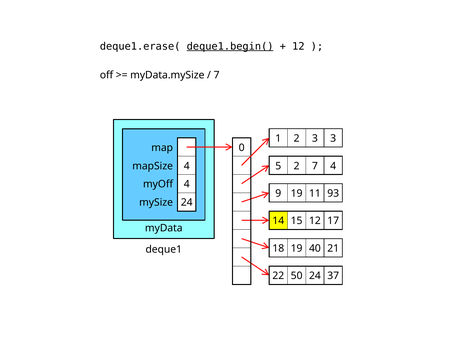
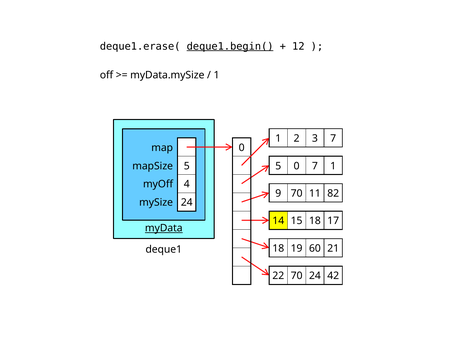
7 at (217, 75): 7 -> 1
3 3: 3 -> 7
mapSize 4: 4 -> 5
5 2: 2 -> 0
7 4: 4 -> 1
9 19: 19 -> 70
93: 93 -> 82
15 12: 12 -> 18
myData underline: none -> present
40: 40 -> 60
22 50: 50 -> 70
37: 37 -> 42
